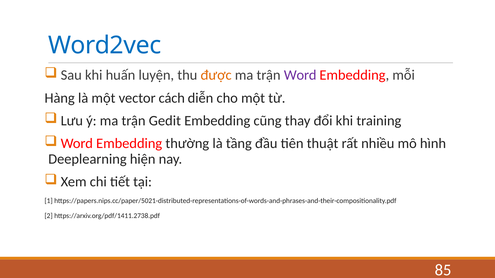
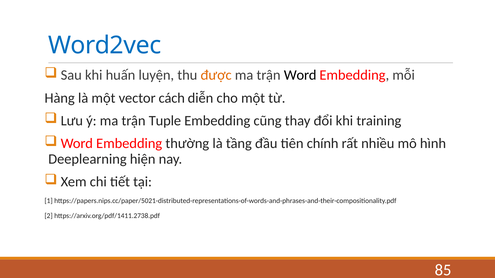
Word at (300, 75) colour: purple -> black
Gedit: Gedit -> Tuple
thuật: thuật -> chính
